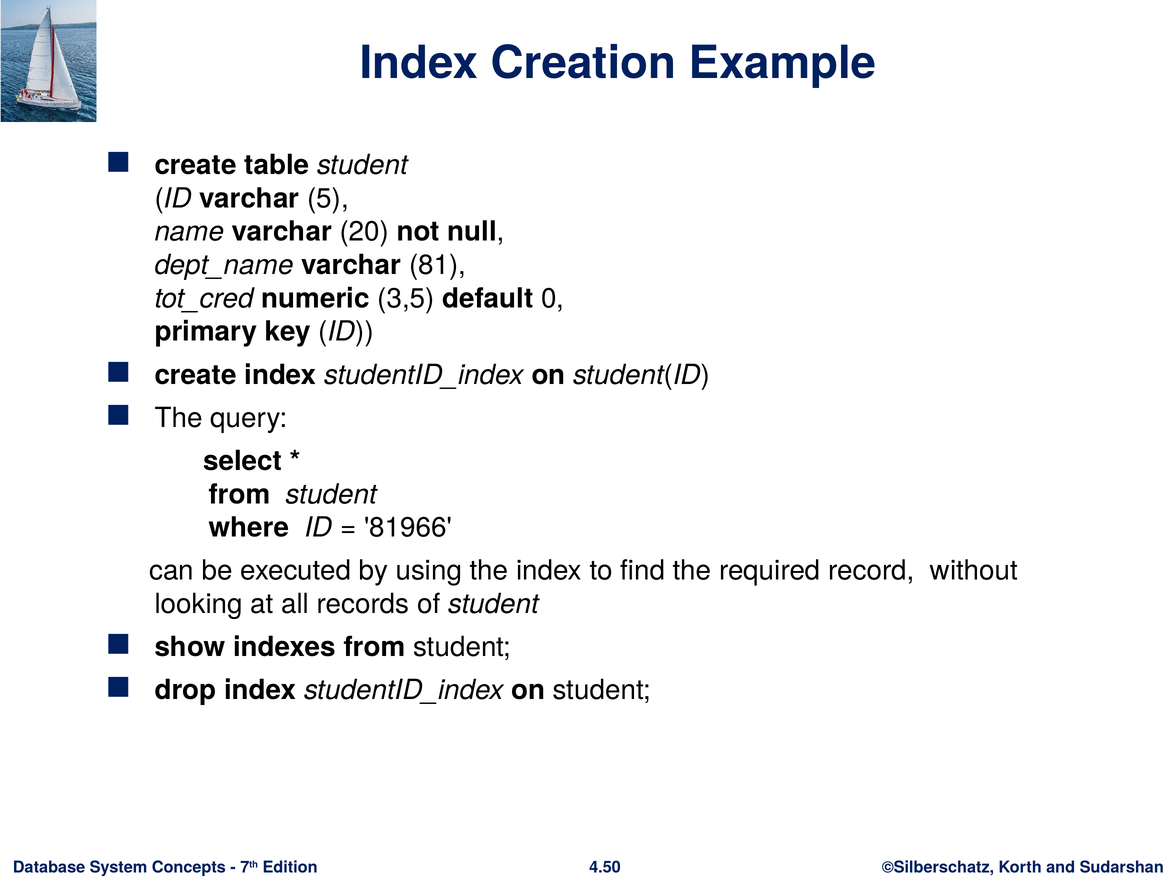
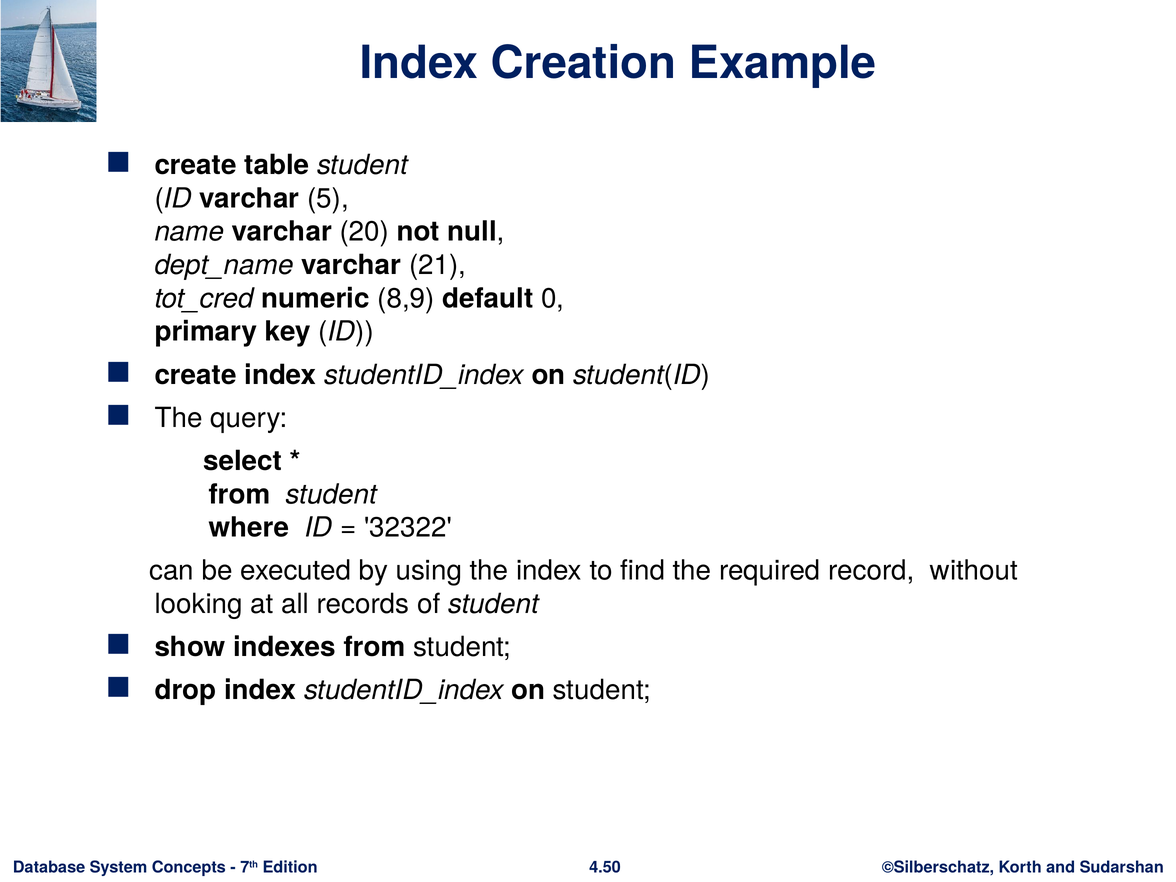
81: 81 -> 21
3,5: 3,5 -> 8,9
81966: 81966 -> 32322
